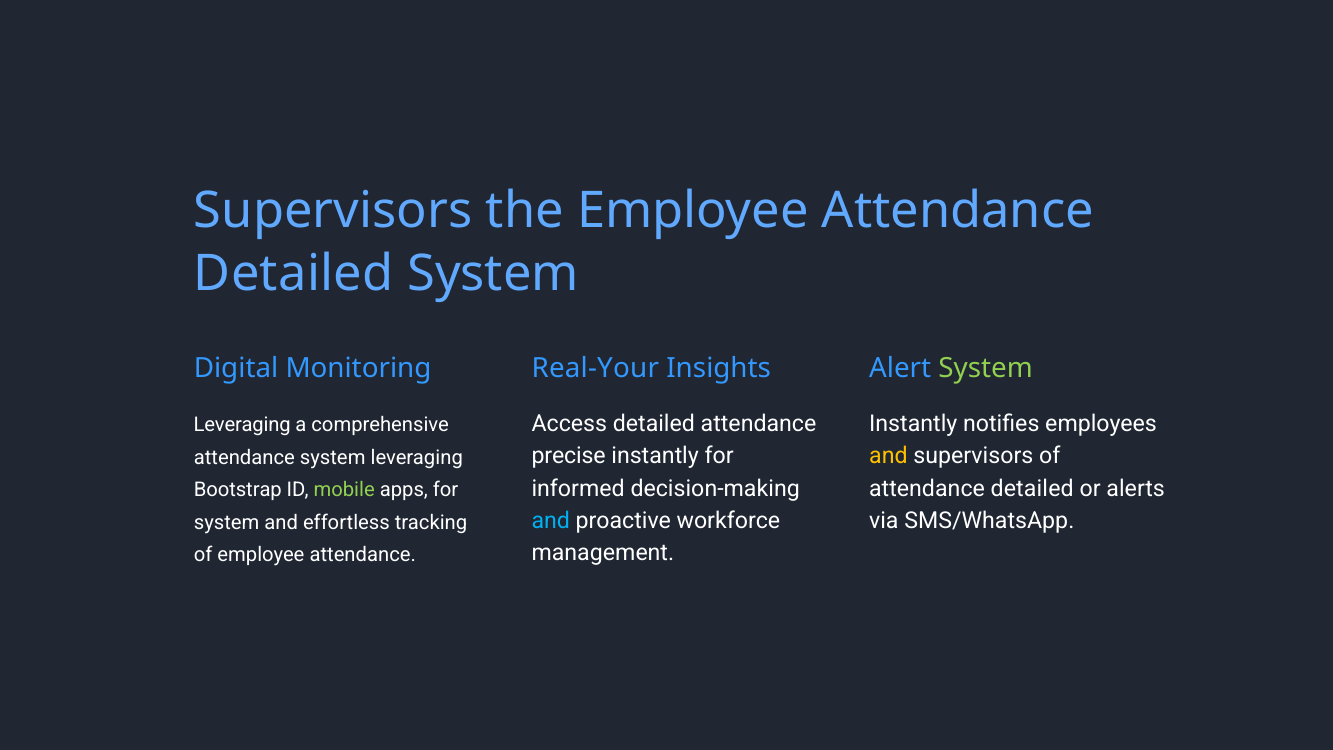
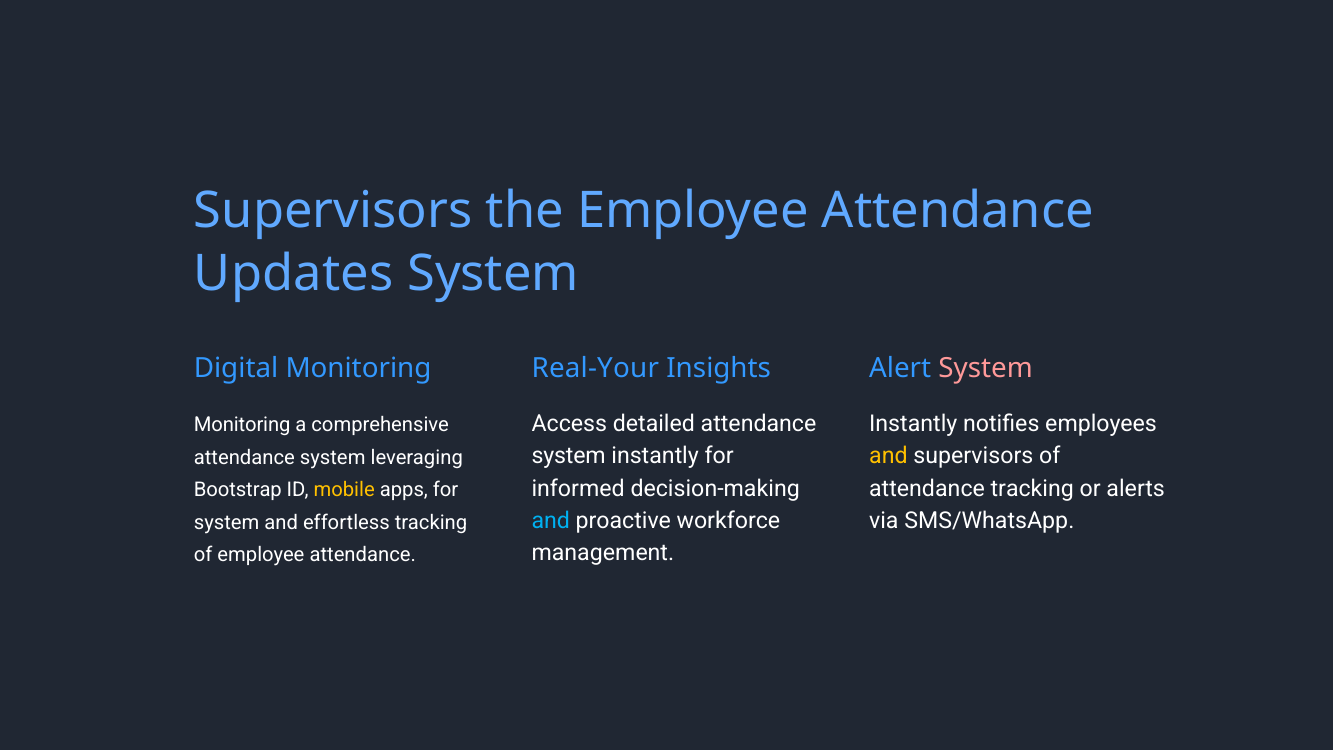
Detailed at (294, 274): Detailed -> Updates
System at (986, 368) colour: light green -> pink
Leveraging at (242, 425): Leveraging -> Monitoring
precise at (569, 456): precise -> system
detailed at (1032, 488): detailed -> tracking
mobile colour: light green -> yellow
